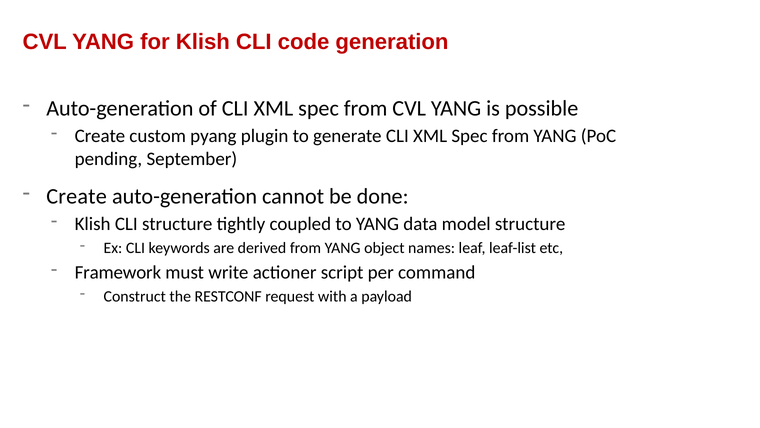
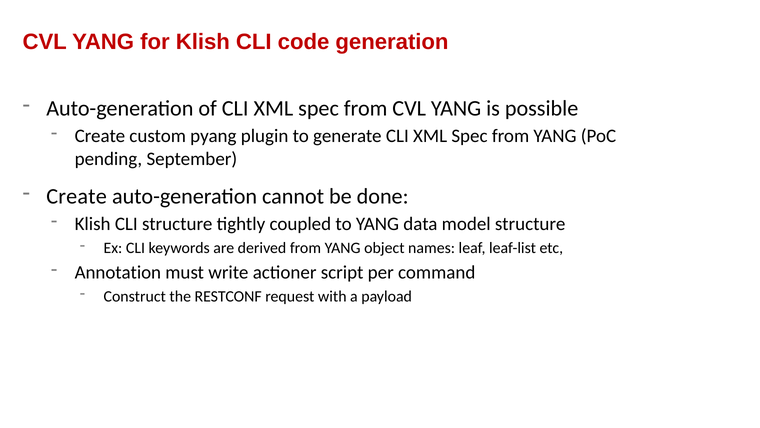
Framework: Framework -> Annotation
